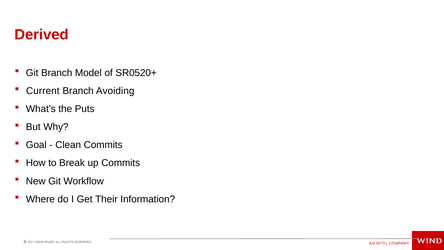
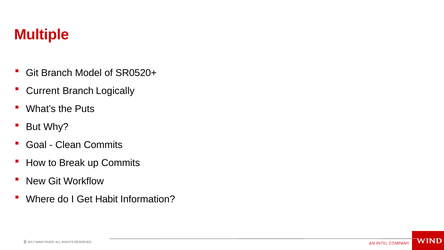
Derived: Derived -> Multiple
Avoiding: Avoiding -> Logically
Their: Their -> Habit
